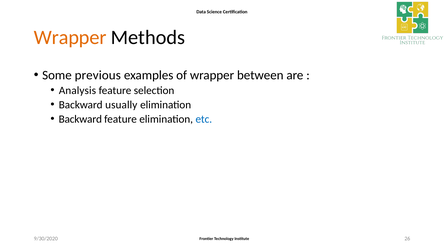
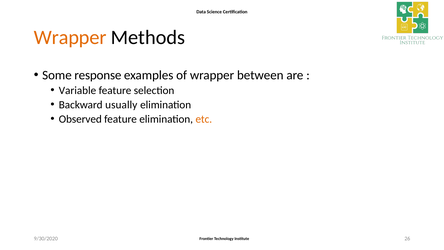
previous: previous -> response
Analysis: Analysis -> Variable
Backward at (80, 119): Backward -> Observed
etc colour: blue -> orange
